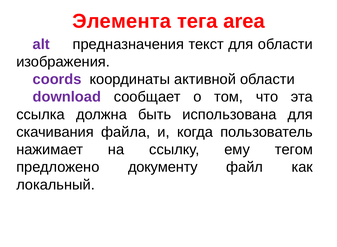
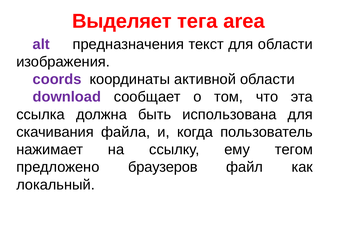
Элемента: Элемента -> Выделяет
документу: документу -> браузеров
